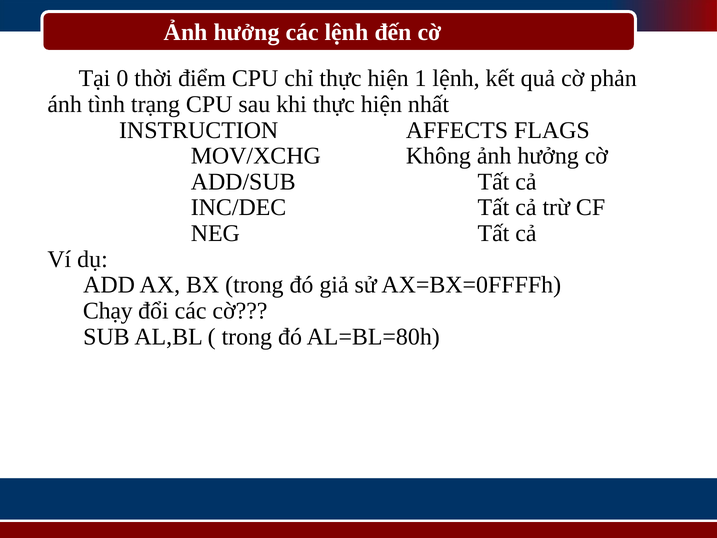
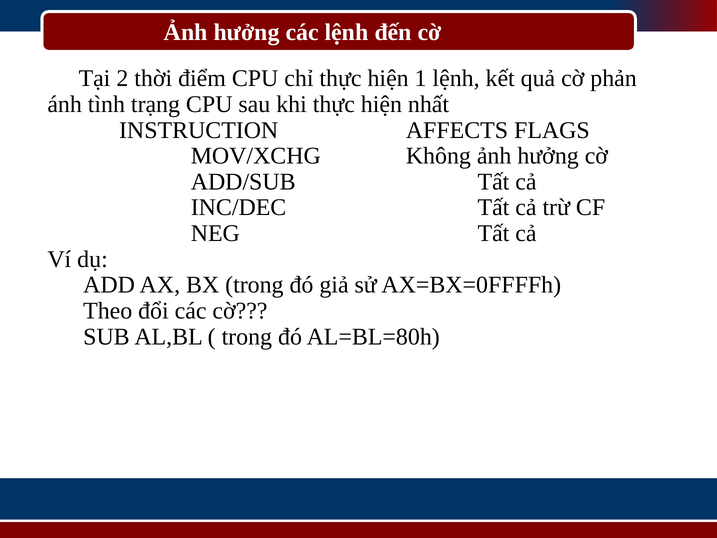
0: 0 -> 2
Chạy: Chạy -> Theo
